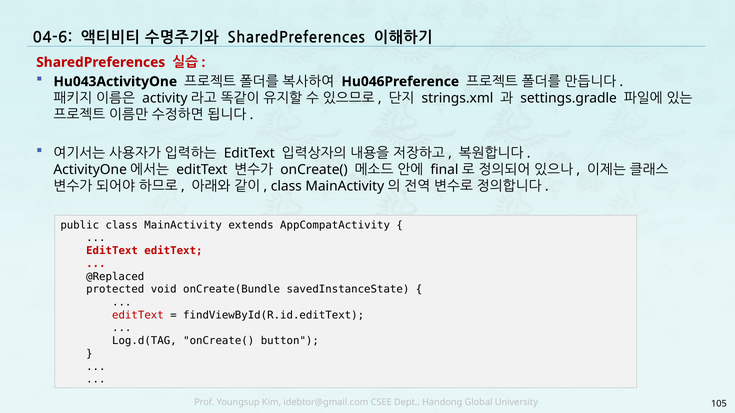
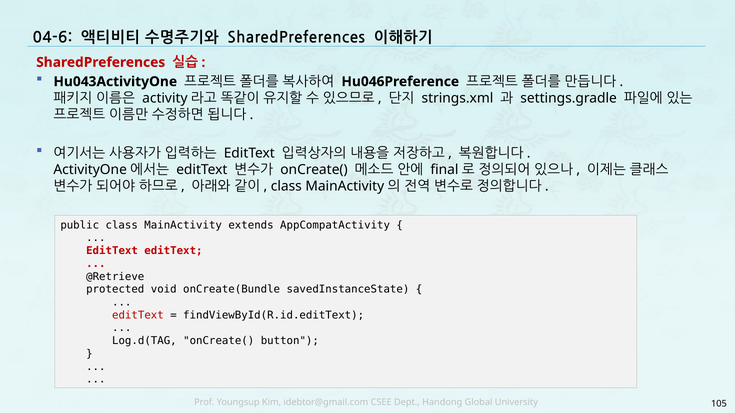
@Replaced: @Replaced -> @Retrieve
